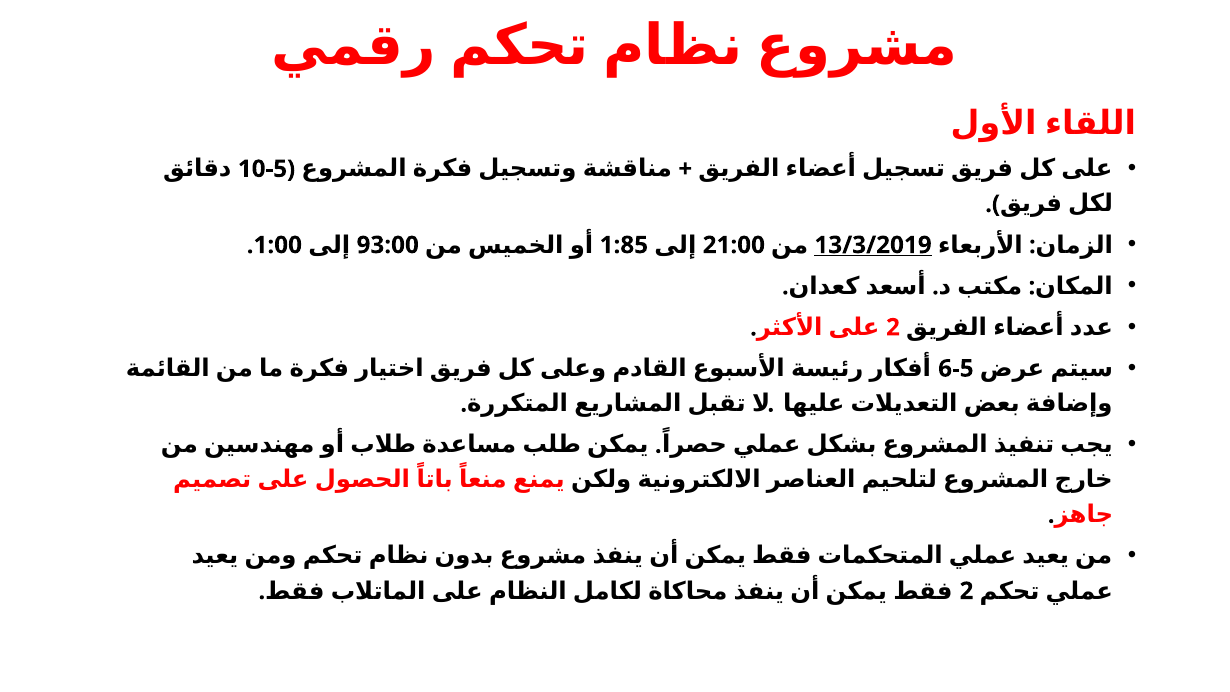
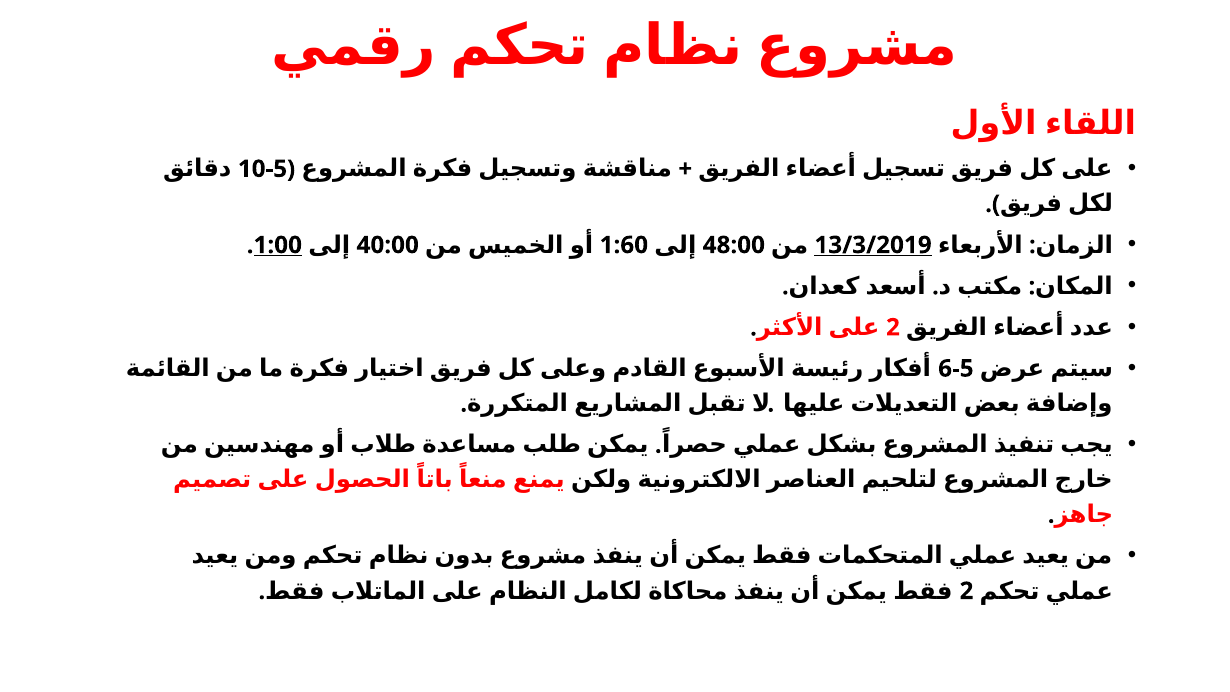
1:00 underline: none -> present
93:00: 93:00 -> 40:00
1:85: 1:85 -> 1:60
21:00: 21:00 -> 48:00
